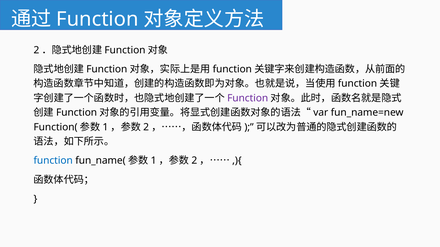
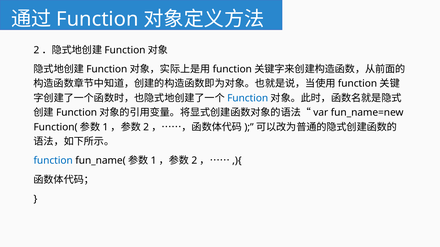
Function at (248, 98) colour: purple -> blue
